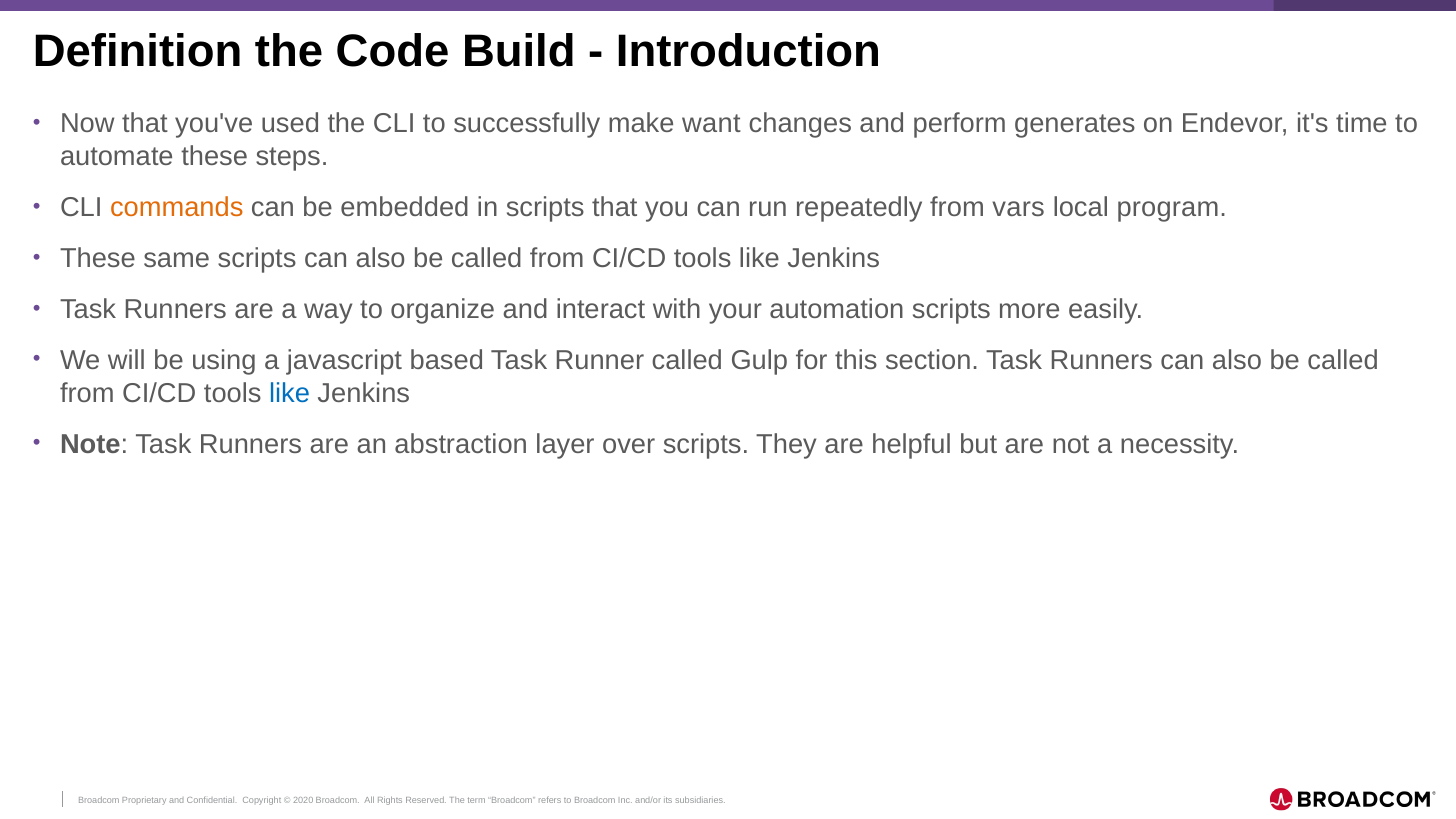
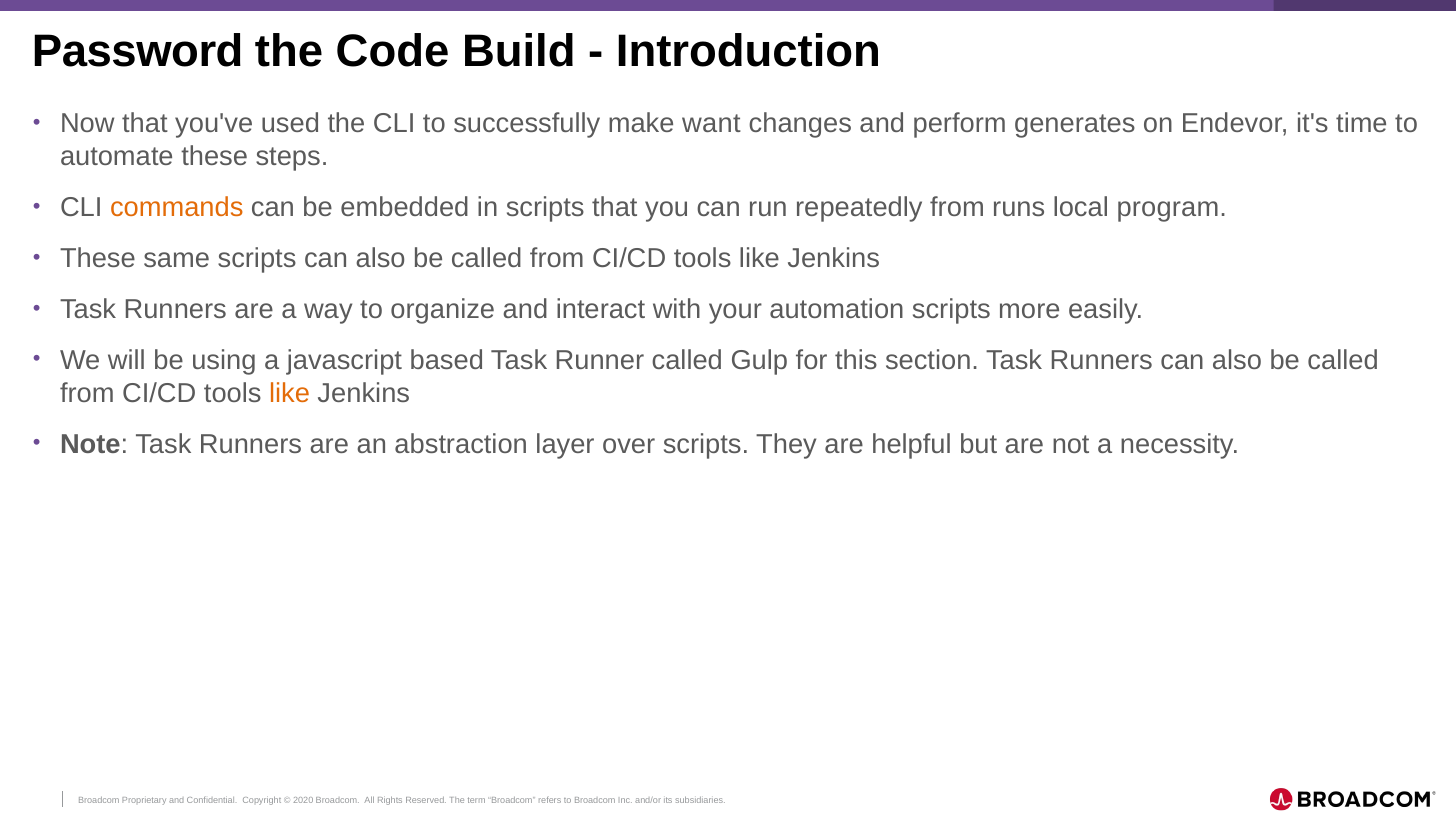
Definition: Definition -> Password
vars: vars -> runs
like at (290, 393) colour: blue -> orange
